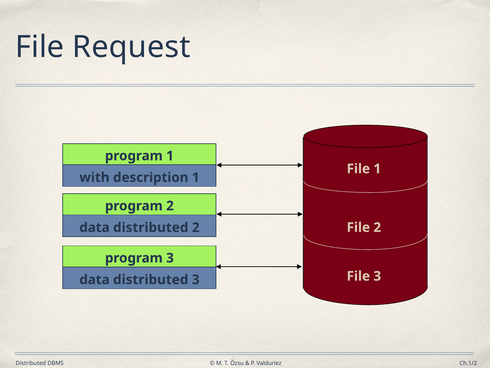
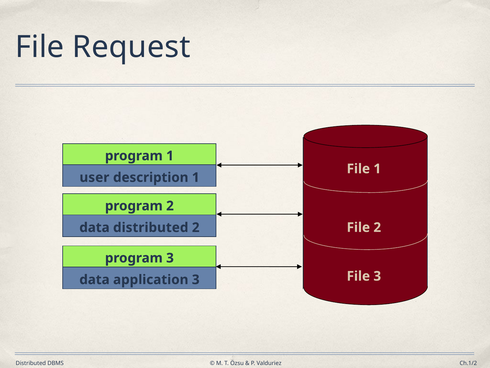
with: with -> user
distributed at (151, 279): distributed -> application
